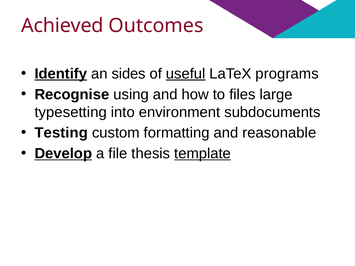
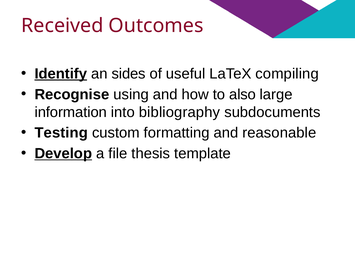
Achieved: Achieved -> Received
useful underline: present -> none
programs: programs -> compiling
files: files -> also
typesetting: typesetting -> information
environment: environment -> bibliography
template underline: present -> none
